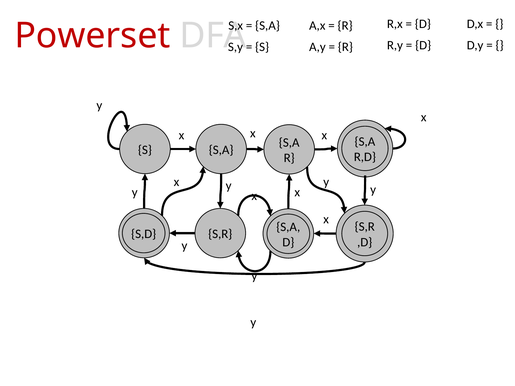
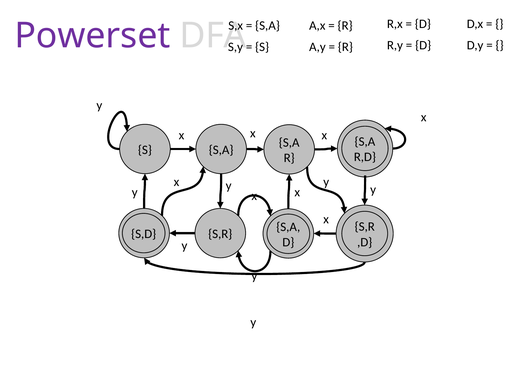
Powerset colour: red -> purple
